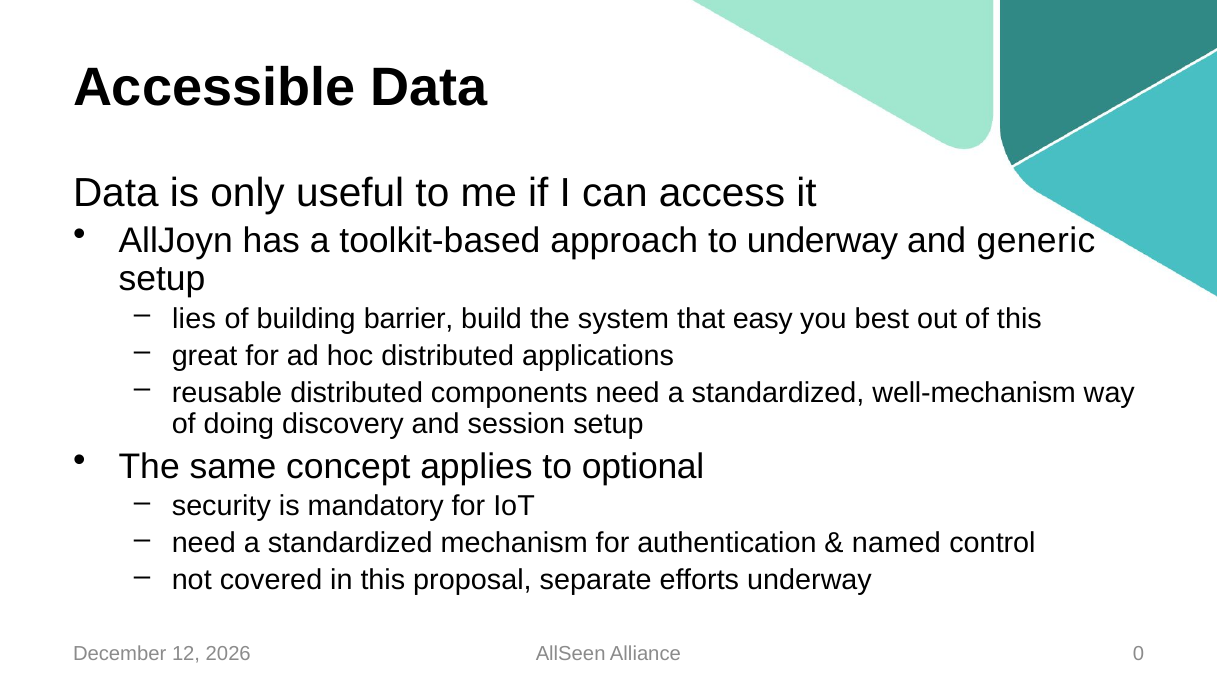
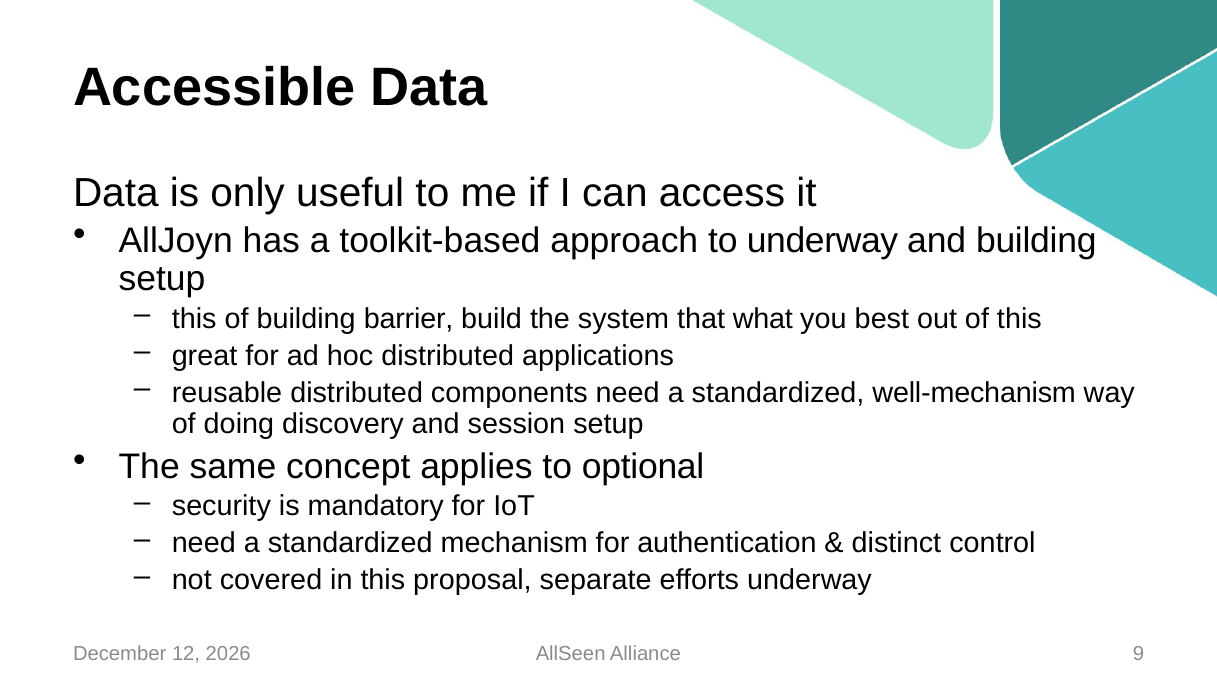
and generic: generic -> building
lies at (194, 319): lies -> this
easy: easy -> what
named: named -> distinct
0: 0 -> 9
